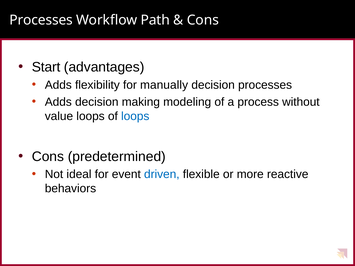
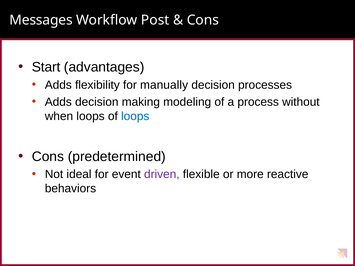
Processes at (41, 20): Processes -> Messages
Path: Path -> Post
value: value -> when
driven colour: blue -> purple
